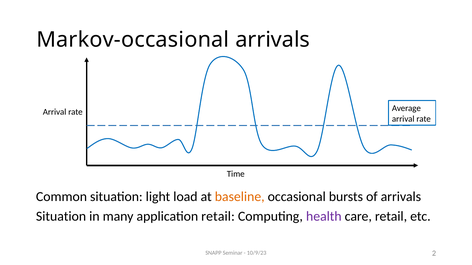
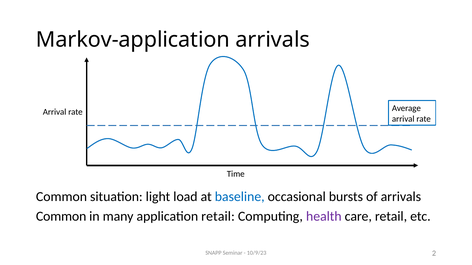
Markov-occasional: Markov-occasional -> Markov-application
baseline colour: orange -> blue
Situation at (61, 217): Situation -> Common
